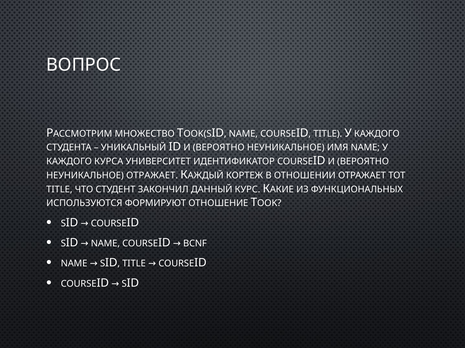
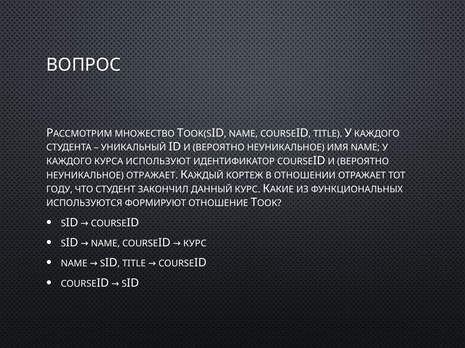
УНИВЕРСИТЕТ: УНИВЕРСИТЕТ -> ИСПОЛЬЗУЮТ
TITLE at (59, 190): TITLE -> ГОДУ
BCNF at (195, 244): BCNF -> КУРС
